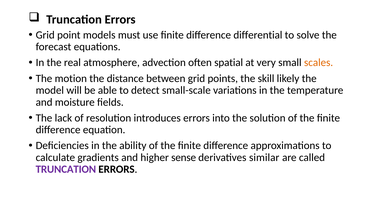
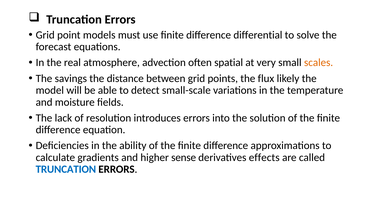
motion: motion -> savings
skill: skill -> flux
similar: similar -> effects
TRUNCATION at (66, 169) colour: purple -> blue
